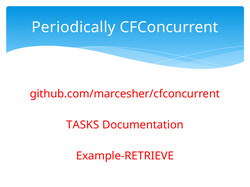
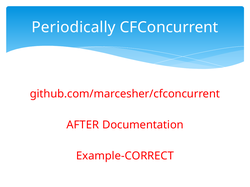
TASKS: TASKS -> AFTER
Example-RETRIEVE: Example-RETRIEVE -> Example-CORRECT
